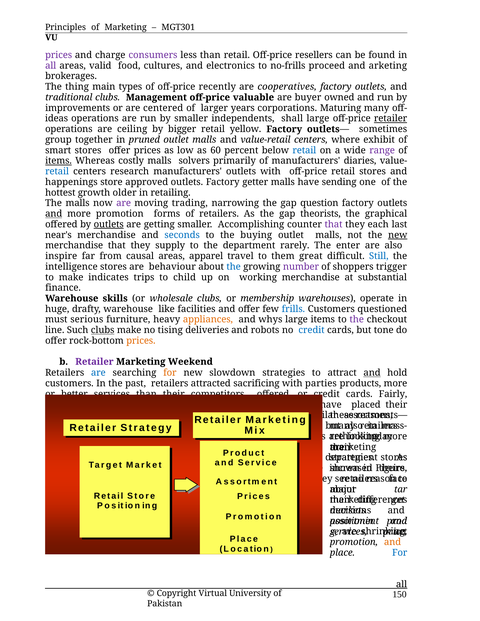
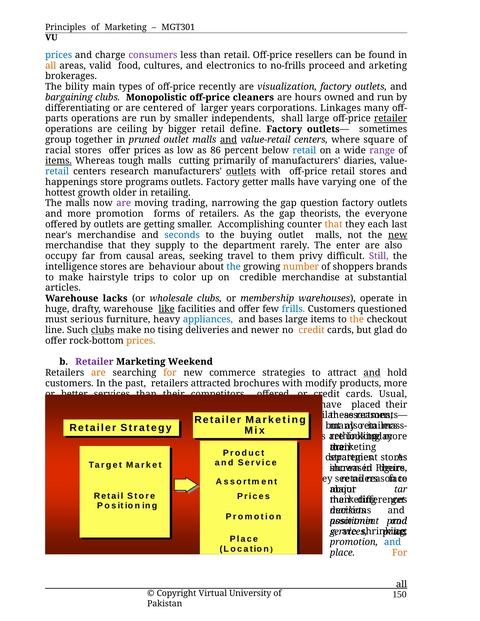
prices at (59, 55) colour: purple -> blue
all at (51, 66) colour: purple -> orange
thing: thing -> bility
cooperatives: cooperatives -> visualization
traditional: traditional -> bargaining
Management: Management -> Monopolistic
valuable: valuable -> cleaners
buyer: buyer -> hours
improvements: improvements -> differentiating
Maturing: Maturing -> Linkages
ideas: ideas -> parts
yellow: yellow -> define
and at (229, 140) underline: none -> present
exhibit: exhibit -> square
smart: smart -> racial
60: 60 -> 86
costly: costly -> tough
solvers: solvers -> cutting
outlets at (241, 171) underline: none -> present
approved: approved -> programs
sending: sending -> varying
and at (54, 214) underline: present -> none
graphical: graphical -> everyone
outlets at (109, 224) underline: present -> none
that at (334, 224) colour: purple -> orange
inspire: inspire -> occupy
apparel: apparel -> seeking
great: great -> privy
Still colour: blue -> purple
number colour: purple -> orange
shoppers trigger: trigger -> brands
indicates: indicates -> hairstyle
child: child -> color
working: working -> credible
finance: finance -> articles
skills: skills -> lacks
like underline: none -> present
appliances colour: orange -> blue
whys: whys -> bases
the at (357, 320) colour: purple -> orange
robots: robots -> newer
credit at (312, 330) colour: blue -> orange
tone: tone -> glad
are at (98, 373) colour: blue -> orange
slowdown: slowdown -> commerce
sacrificing: sacrificing -> brochures
parties: parties -> modify
Fairly: Fairly -> Usual
and at (393, 542) colour: orange -> blue
For at (400, 553) colour: blue -> orange
